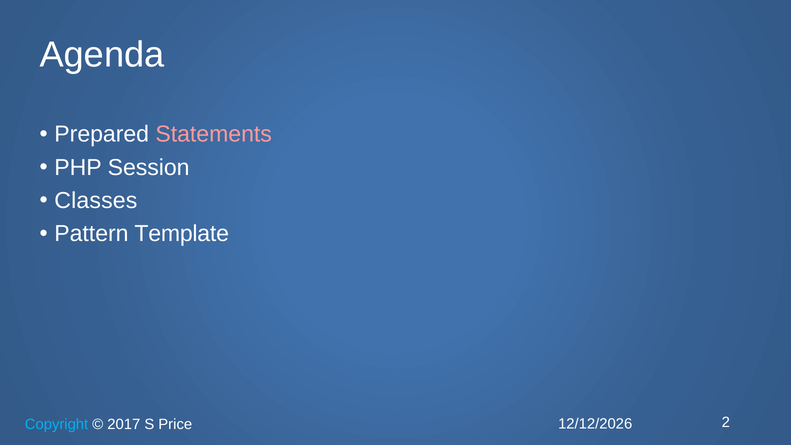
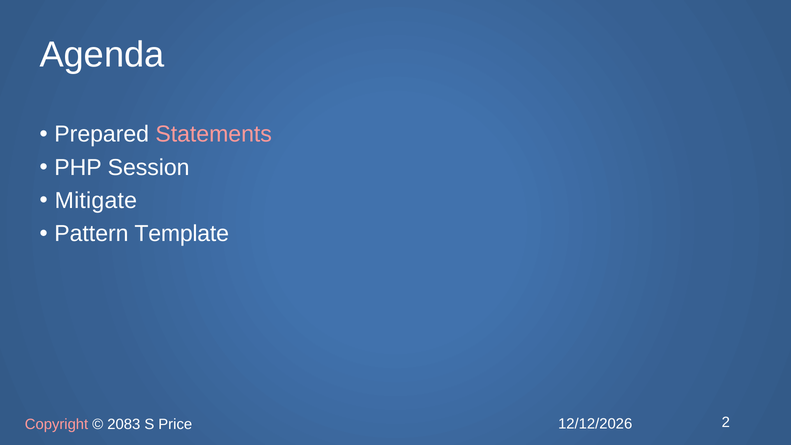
Classes: Classes -> Mitigate
Copyright colour: light blue -> pink
2017: 2017 -> 2083
